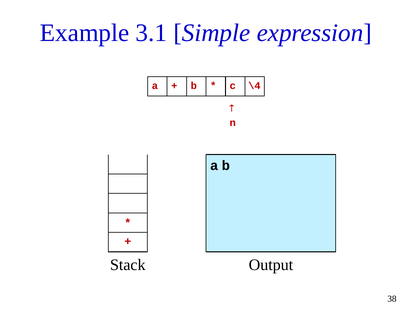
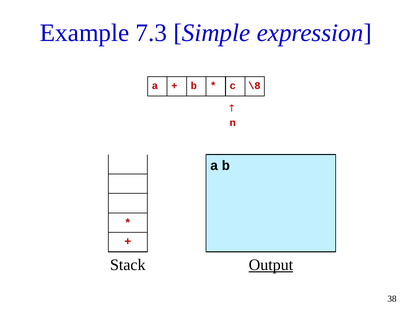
3.1: 3.1 -> 7.3
\4: \4 -> \8
Output underline: none -> present
